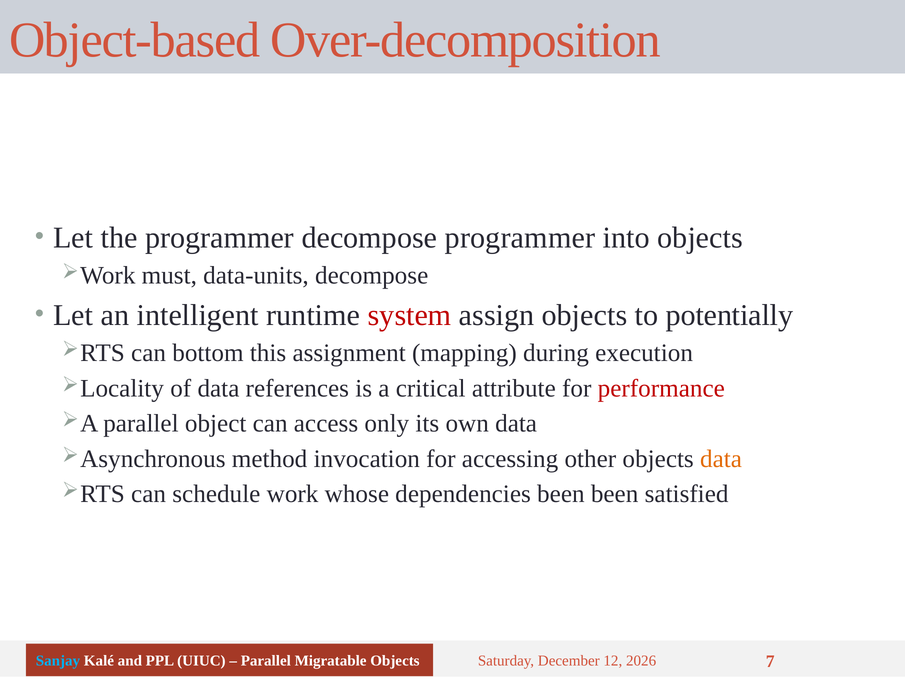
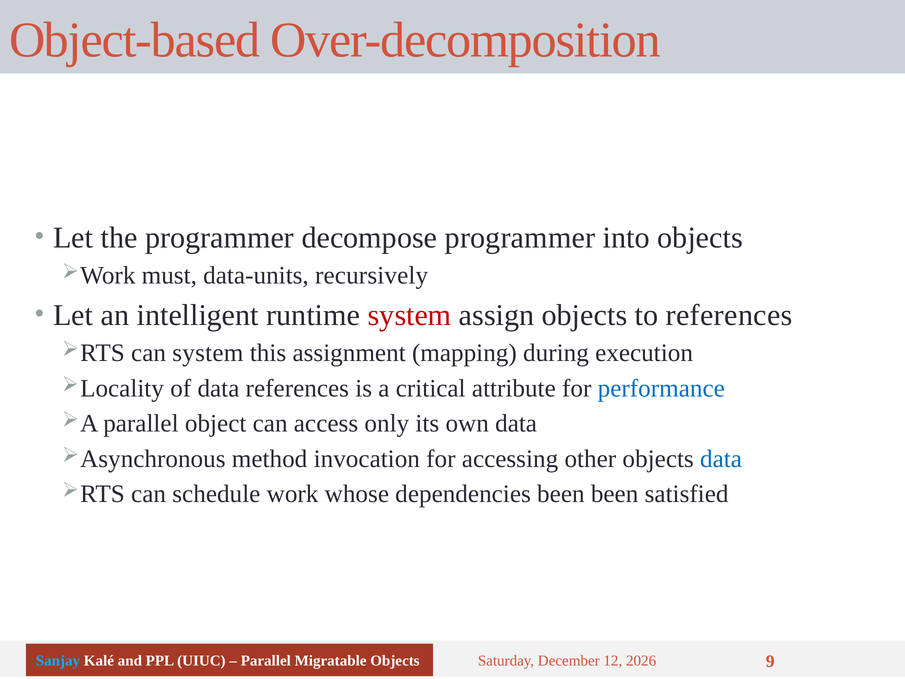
data-units decompose: decompose -> recursively
to potentially: potentially -> references
can bottom: bottom -> system
performance colour: red -> blue
data at (721, 459) colour: orange -> blue
7: 7 -> 9
